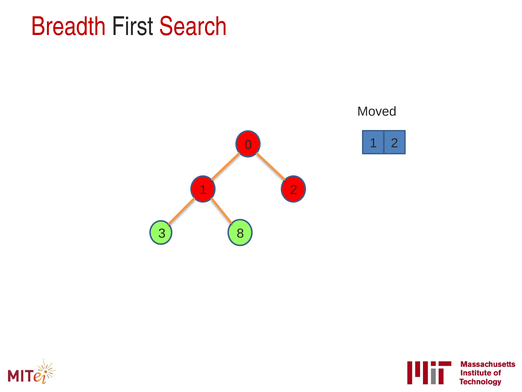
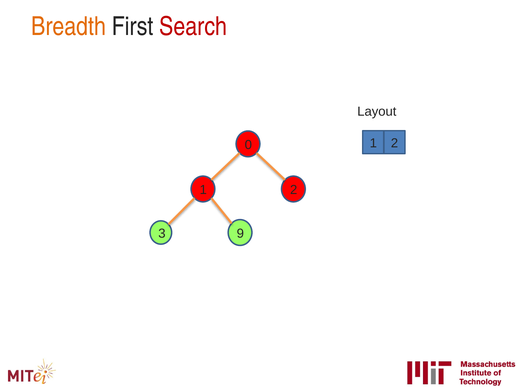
Breadth colour: red -> orange
Moved: Moved -> Layout
8: 8 -> 9
